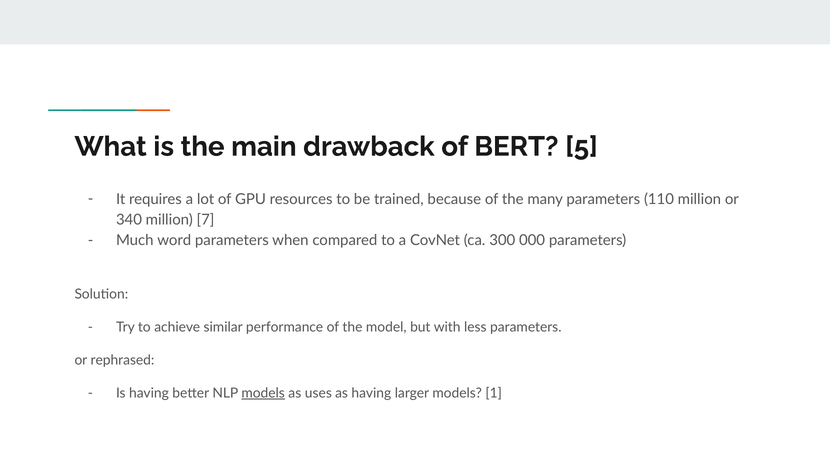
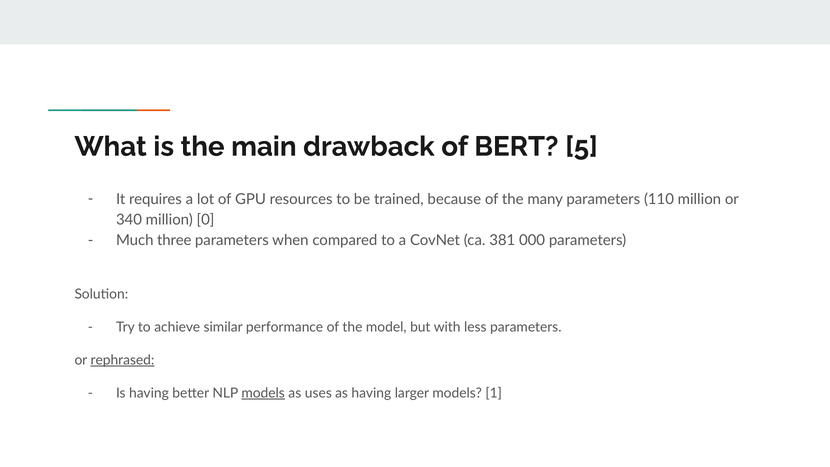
7: 7 -> 0
word: word -> three
300: 300 -> 381
rephrased underline: none -> present
